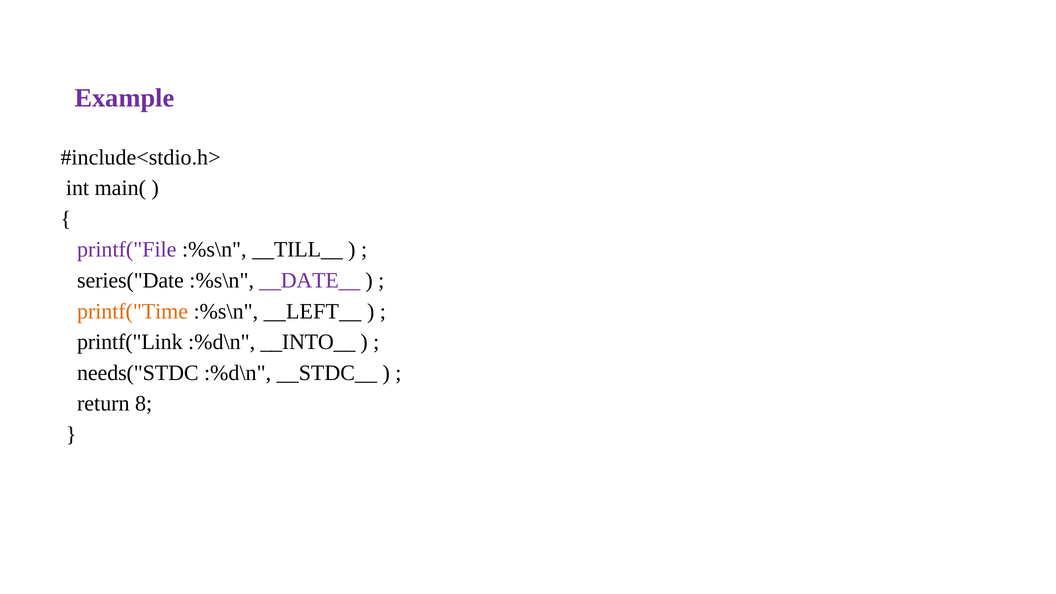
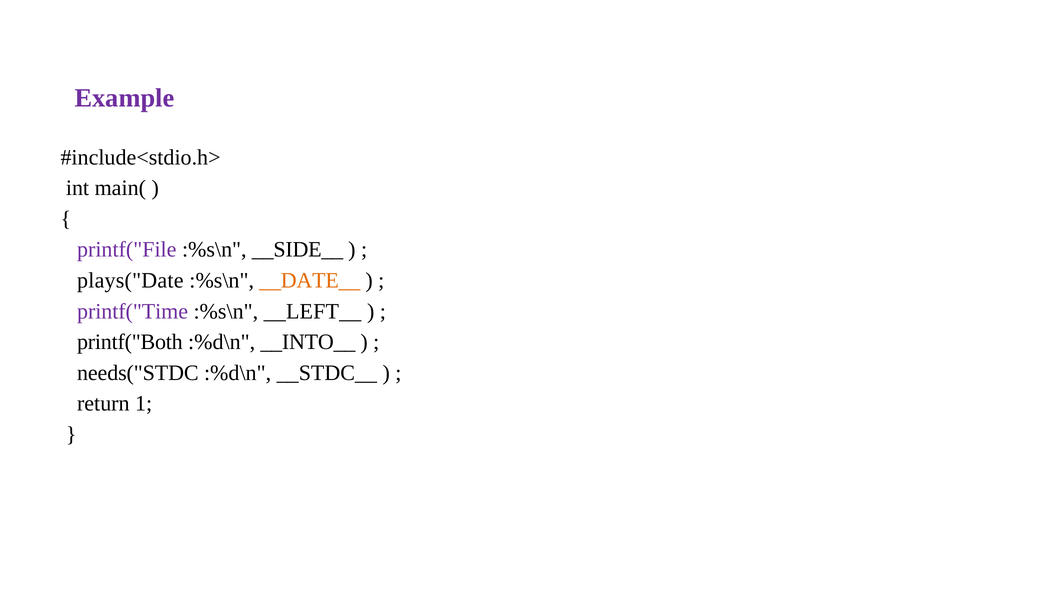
__TILL__: __TILL__ -> __SIDE__
series("Date: series("Date -> plays("Date
__DATE__ colour: purple -> orange
printf("Time colour: orange -> purple
printf("Link: printf("Link -> printf("Both
8: 8 -> 1
